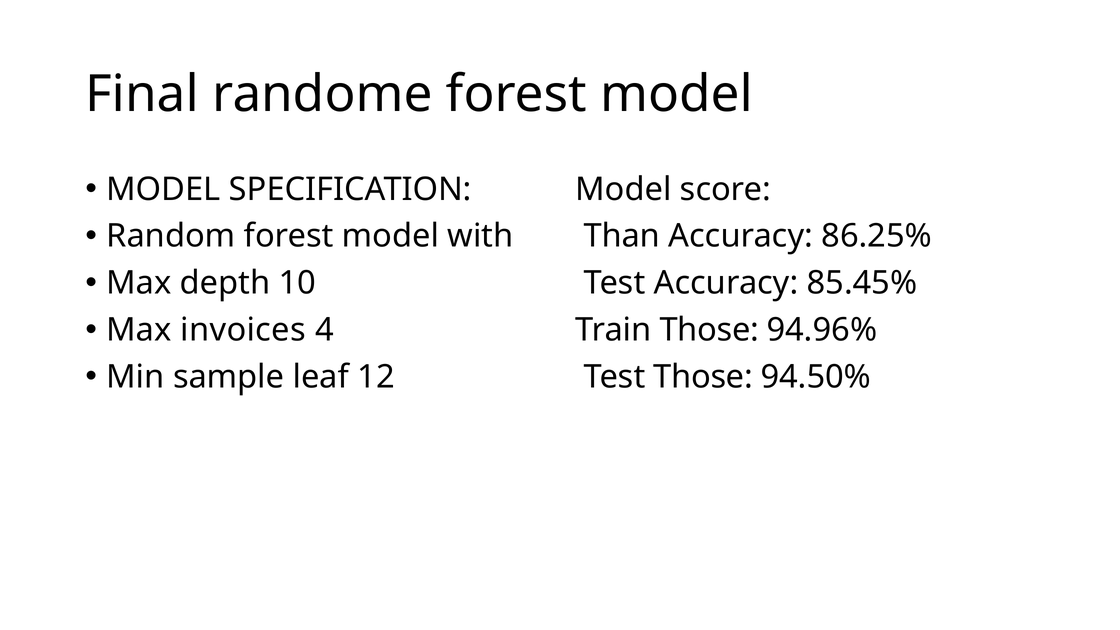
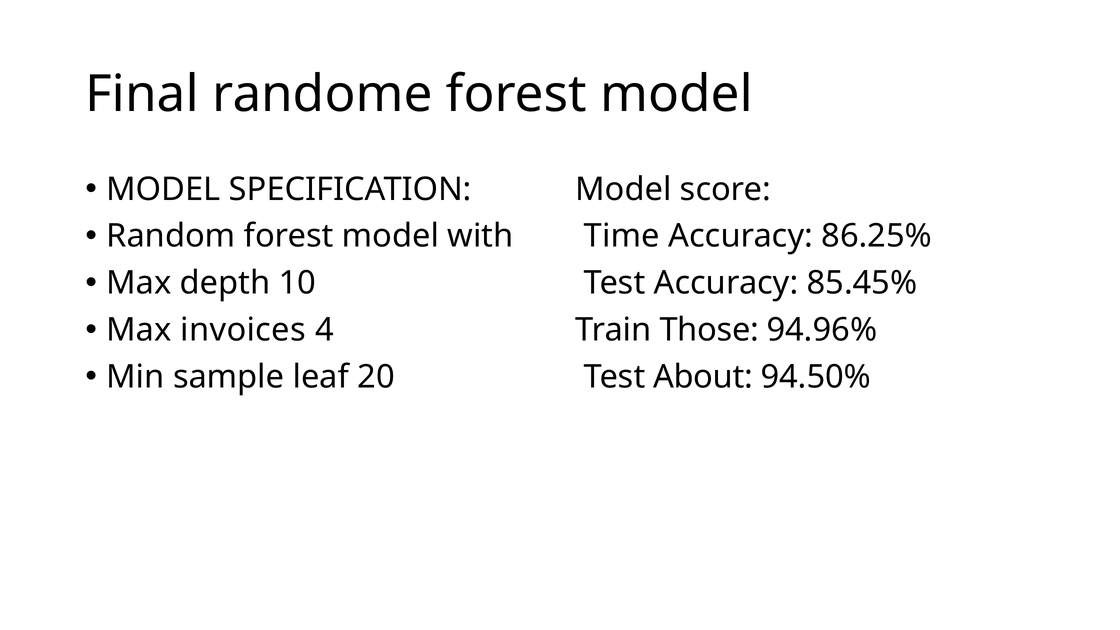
Than: Than -> Time
12: 12 -> 20
Test Those: Those -> About
